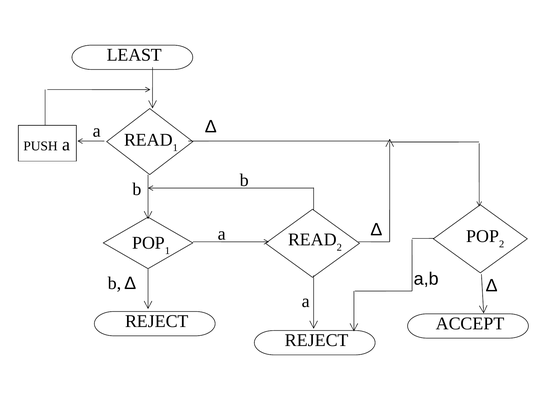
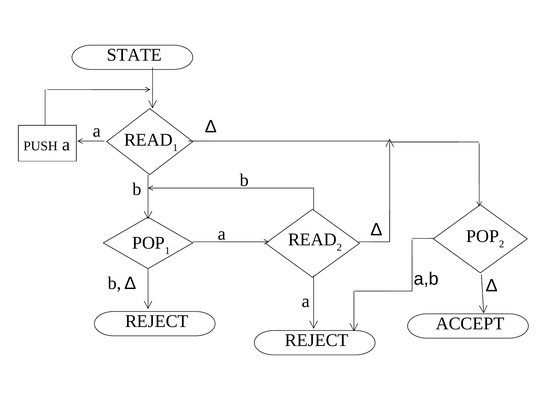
LEAST: LEAST -> STATE
